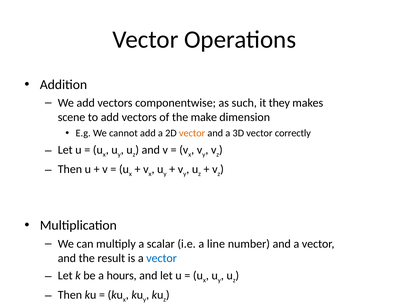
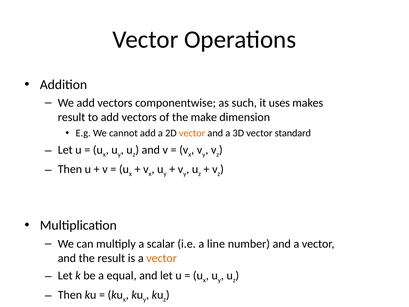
they: they -> uses
scene at (72, 117): scene -> result
correctly: correctly -> standard
vector at (162, 258) colour: blue -> orange
hours: hours -> equal
